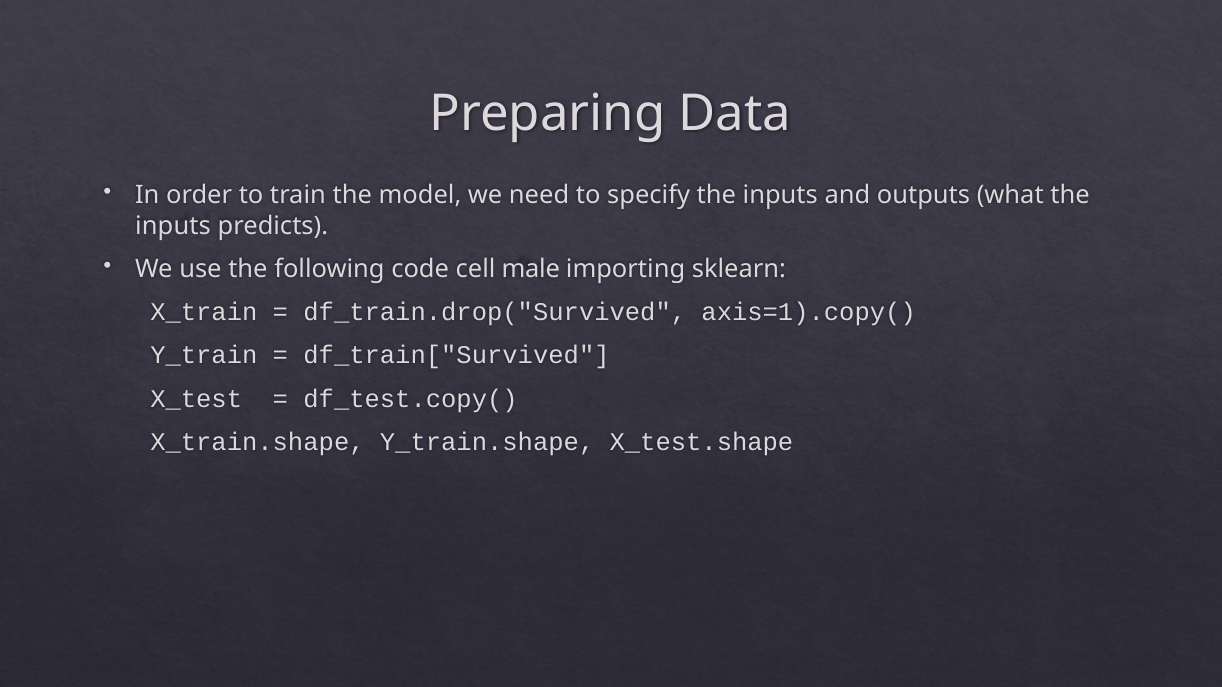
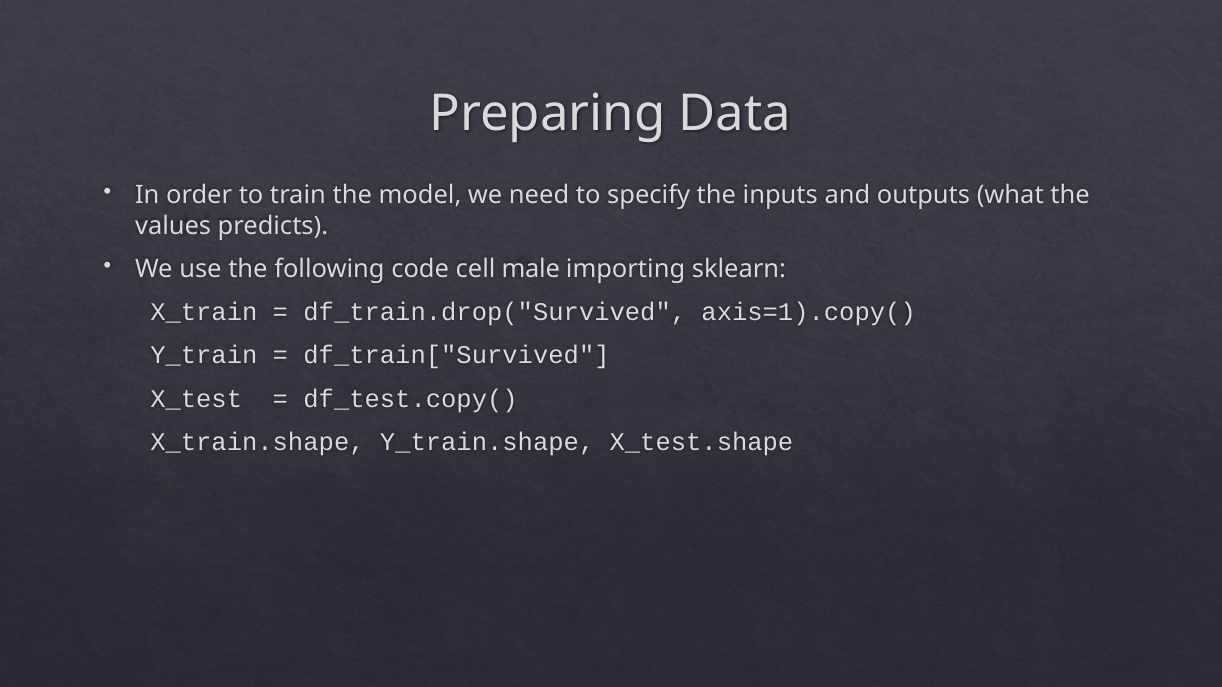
inputs at (173, 226): inputs -> values
